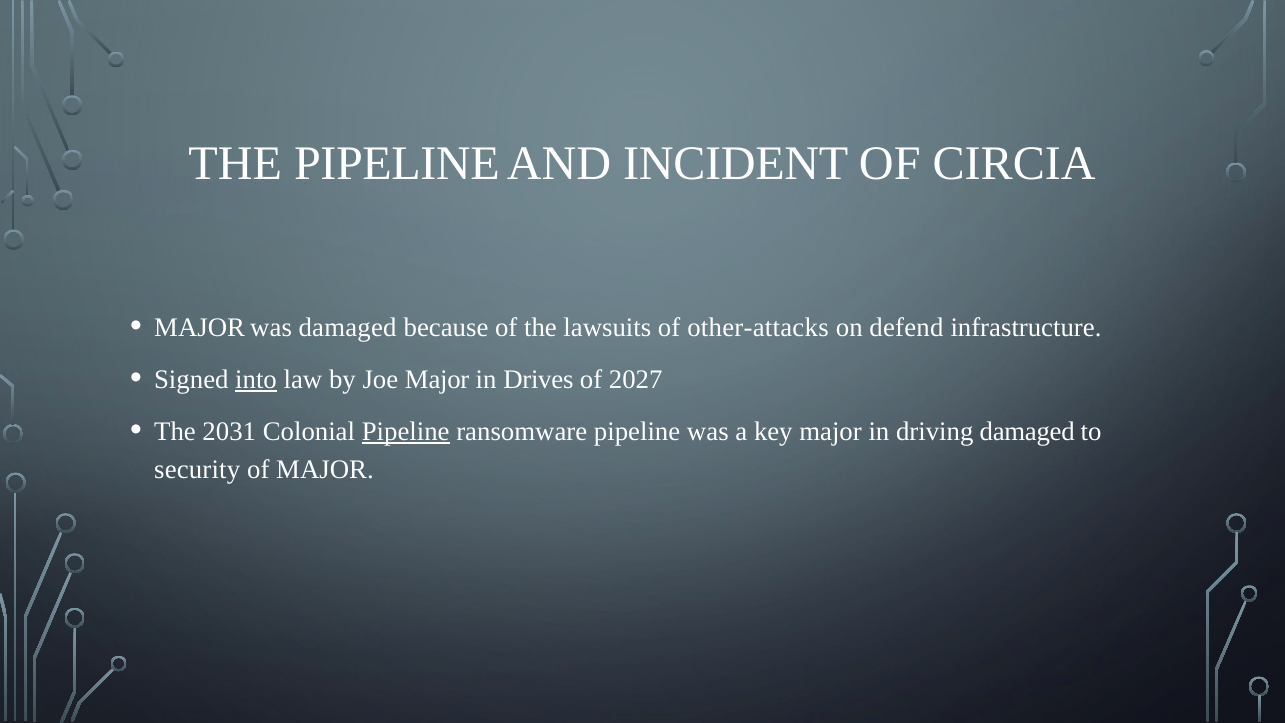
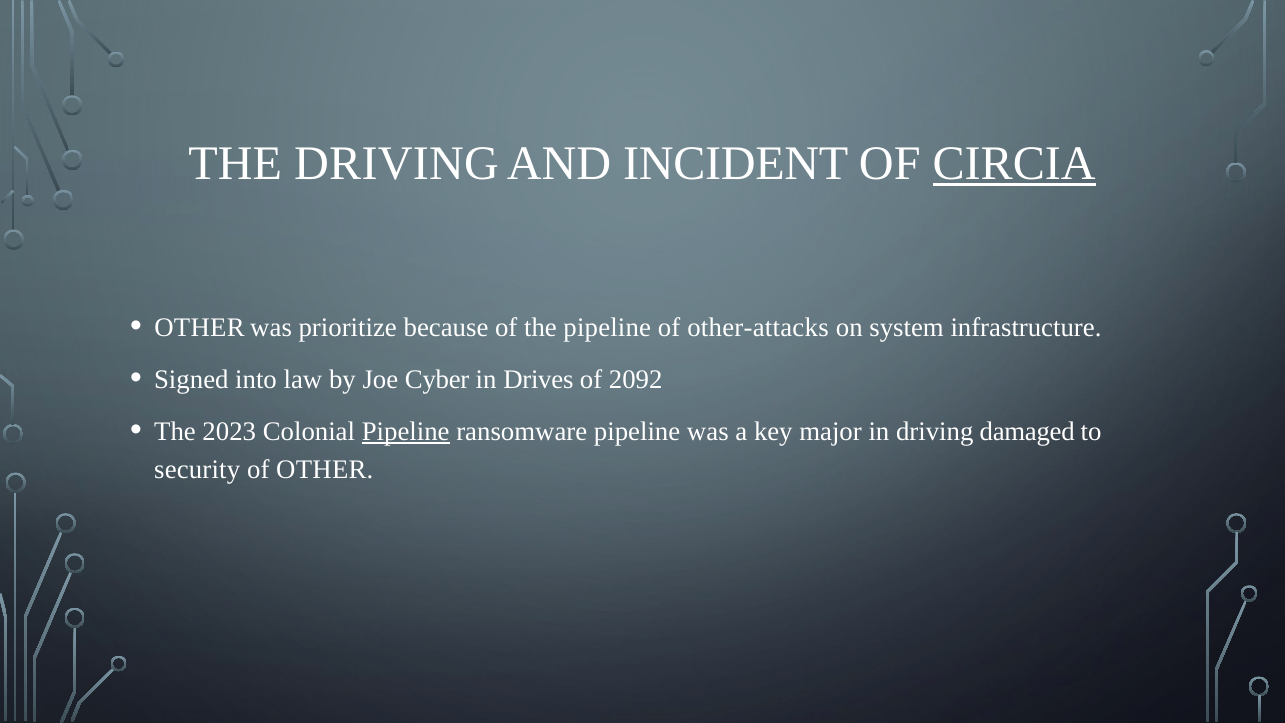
THE PIPELINE: PIPELINE -> DRIVING
CIRCIA underline: none -> present
MAJOR at (200, 327): MAJOR -> OTHER
was damaged: damaged -> prioritize
the lawsuits: lawsuits -> pipeline
defend: defend -> system
into underline: present -> none
Joe Major: Major -> Cyber
2027: 2027 -> 2092
2031: 2031 -> 2023
of MAJOR: MAJOR -> OTHER
